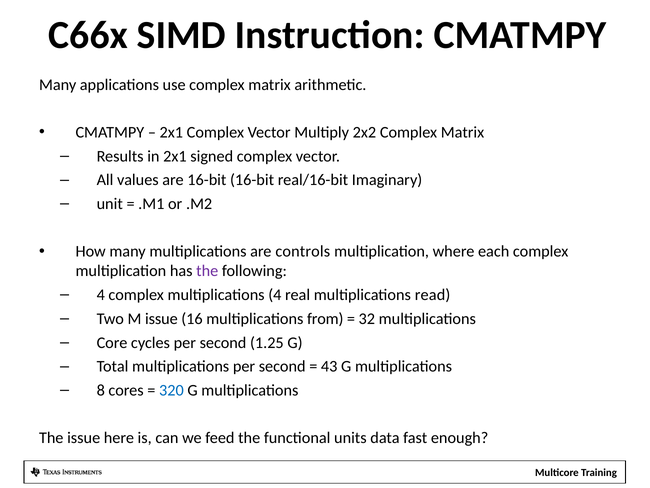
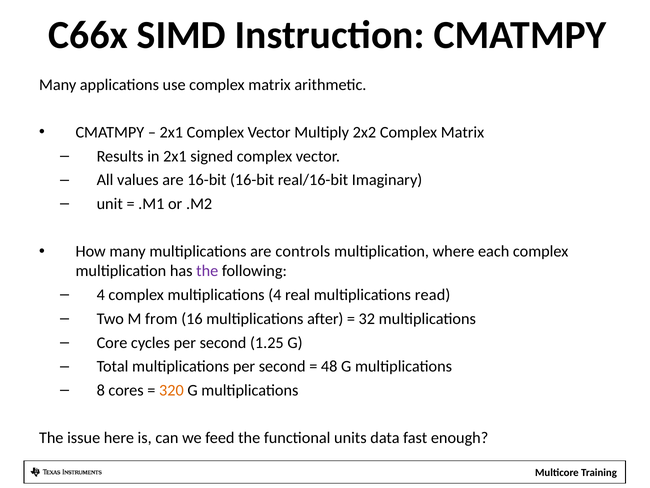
M issue: issue -> from
from: from -> after
43: 43 -> 48
320 colour: blue -> orange
